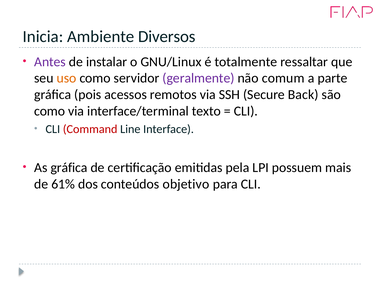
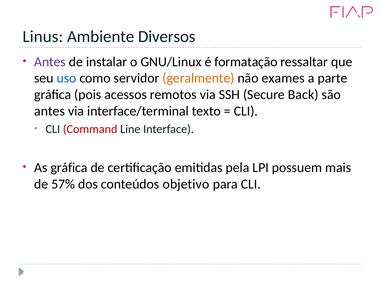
Inicia: Inicia -> Linus
totalmente: totalmente -> formatação
uso colour: orange -> blue
geralmente colour: purple -> orange
comum: comum -> exames
como at (50, 111): como -> antes
61%: 61% -> 57%
